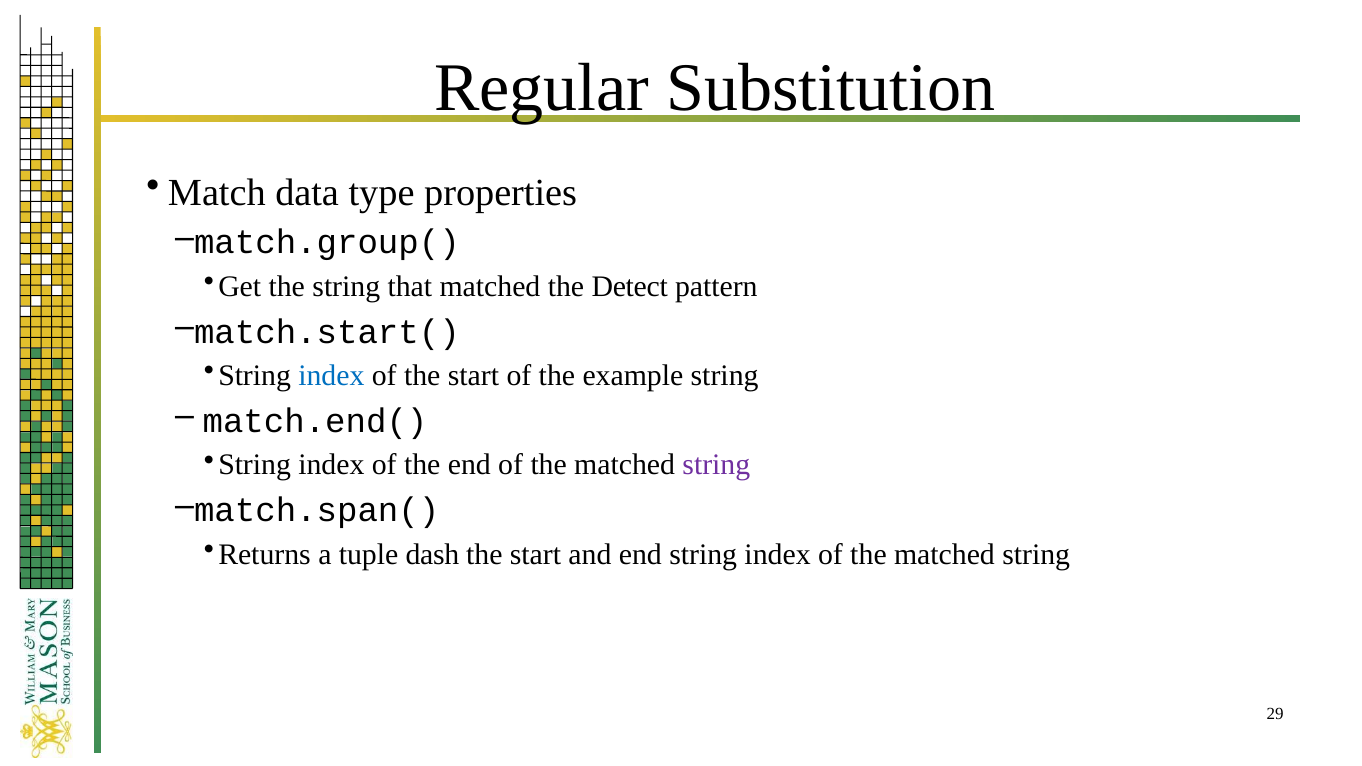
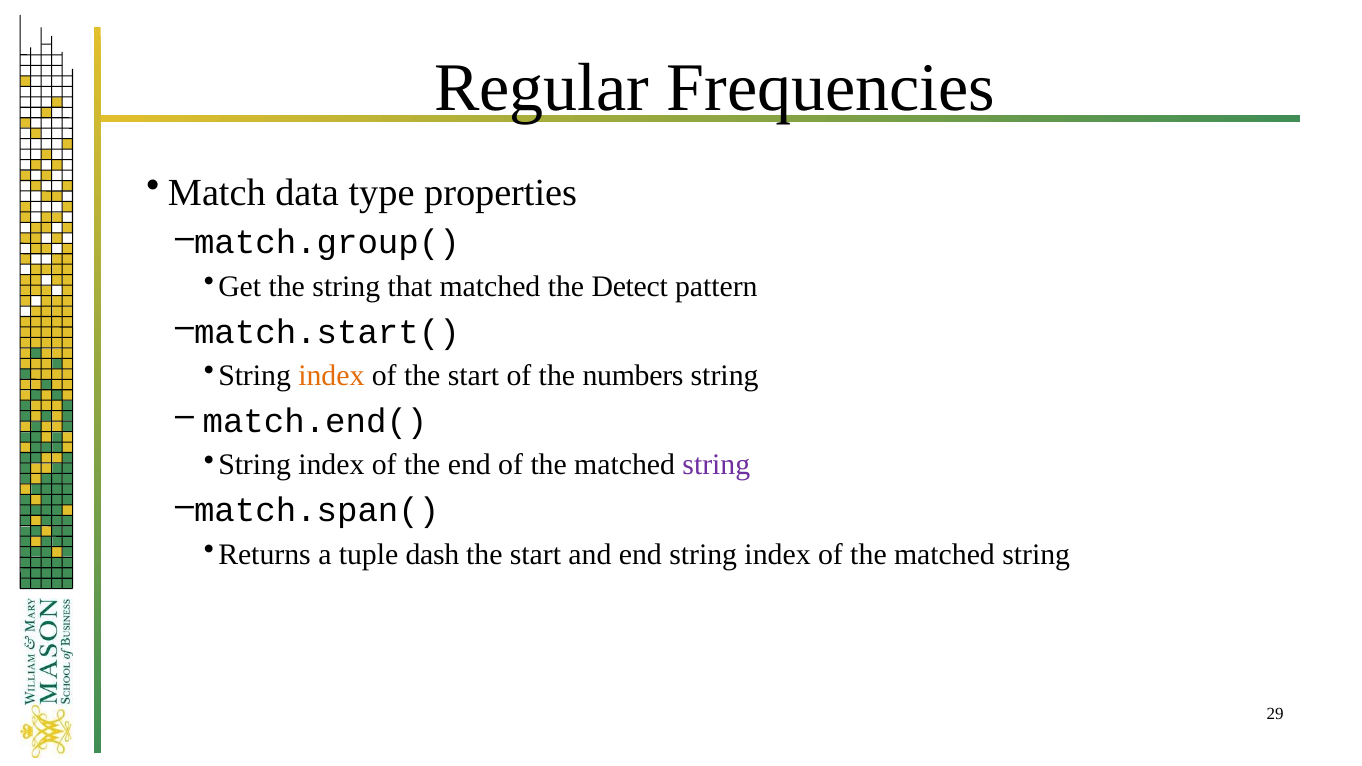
Substitution: Substitution -> Frequencies
index at (331, 376) colour: blue -> orange
example: example -> numbers
